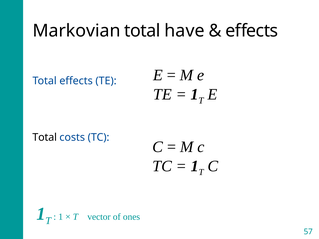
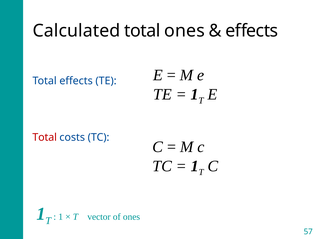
Markovian: Markovian -> Calculated
total have: have -> ones
Total at (45, 138) colour: black -> red
